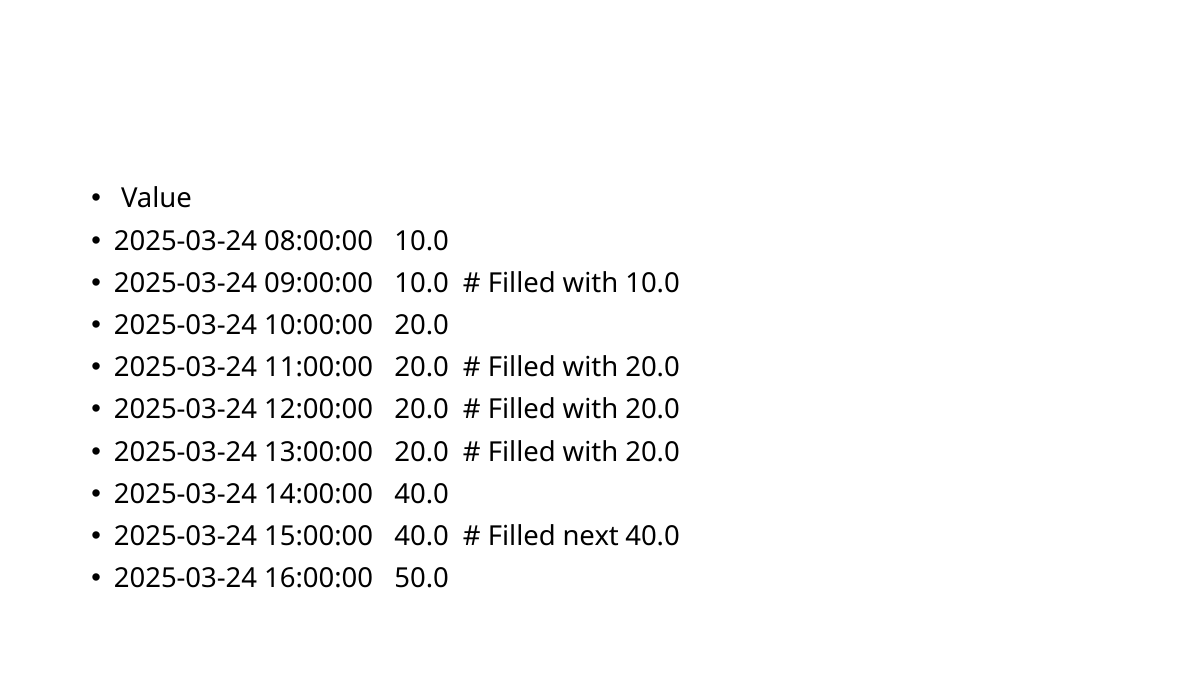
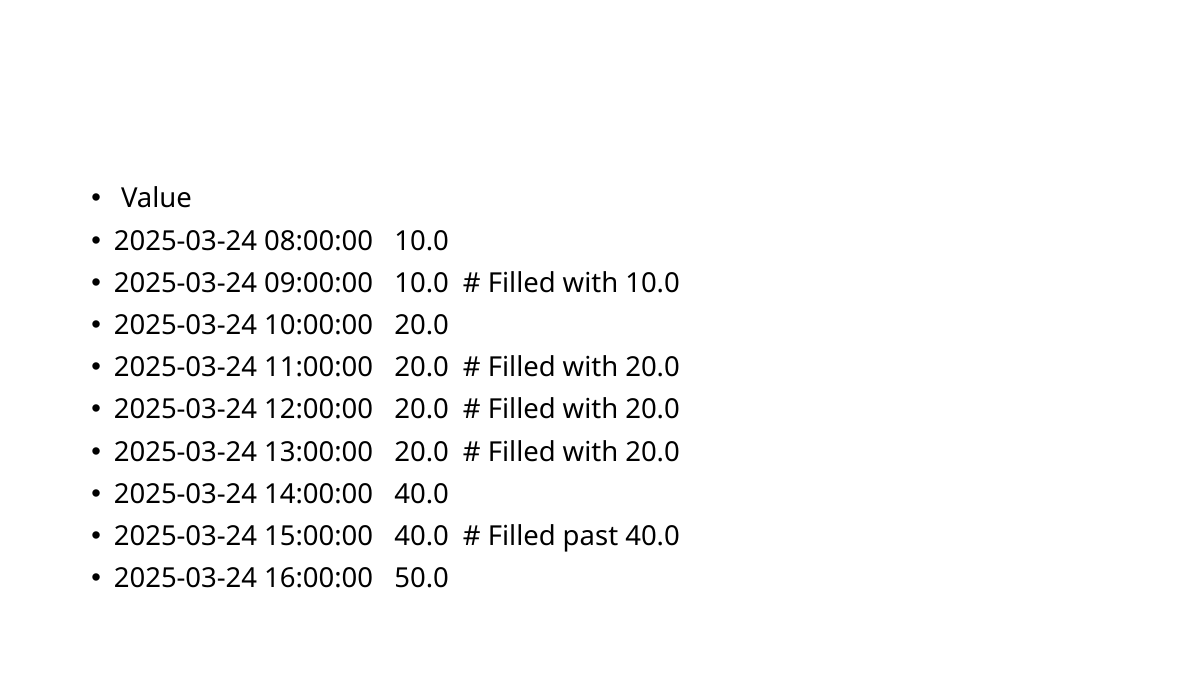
next: next -> past
